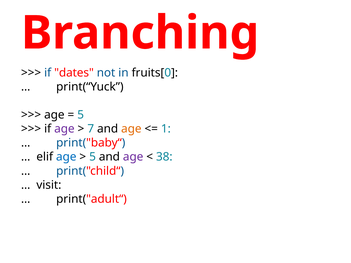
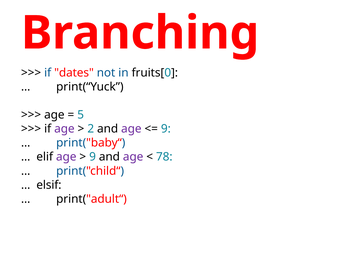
7: 7 -> 2
age at (131, 129) colour: orange -> purple
1 at (166, 129): 1 -> 9
age at (66, 157) colour: blue -> purple
5 at (93, 157): 5 -> 9
38: 38 -> 78
visit: visit -> elsif
